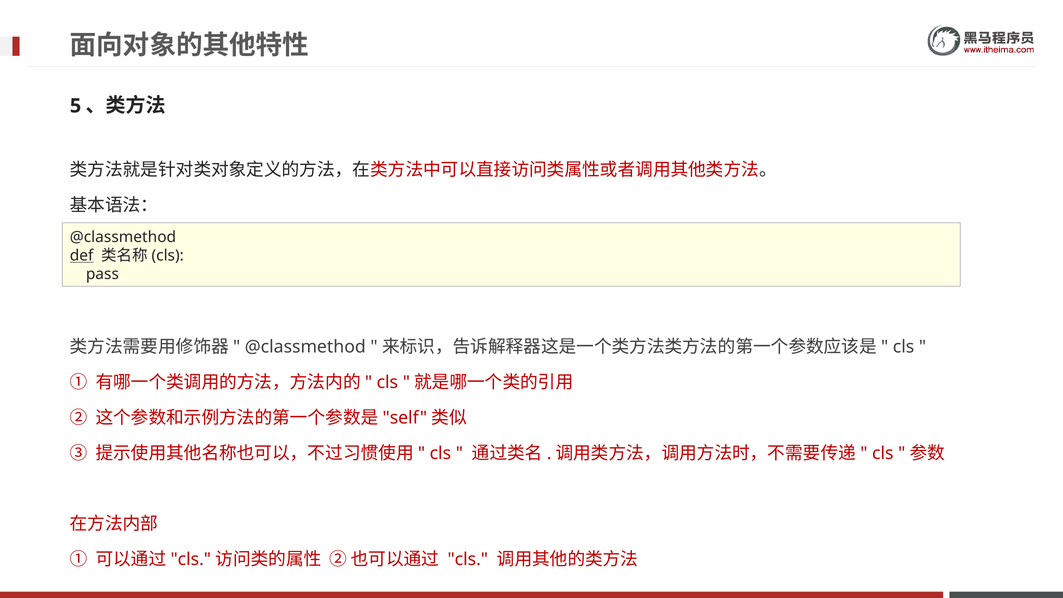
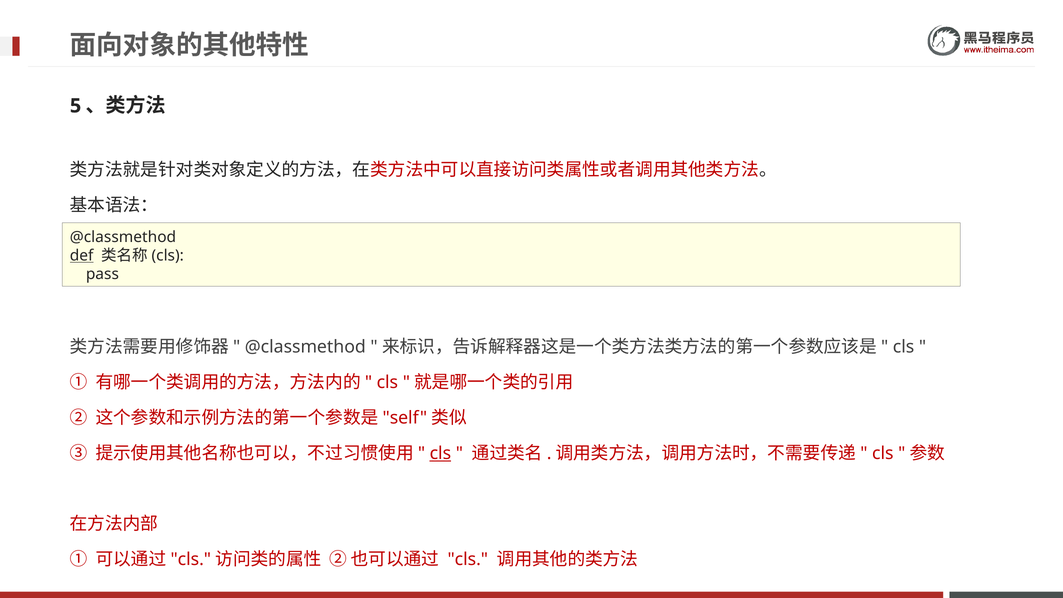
cls at (440, 453) underline: none -> present
